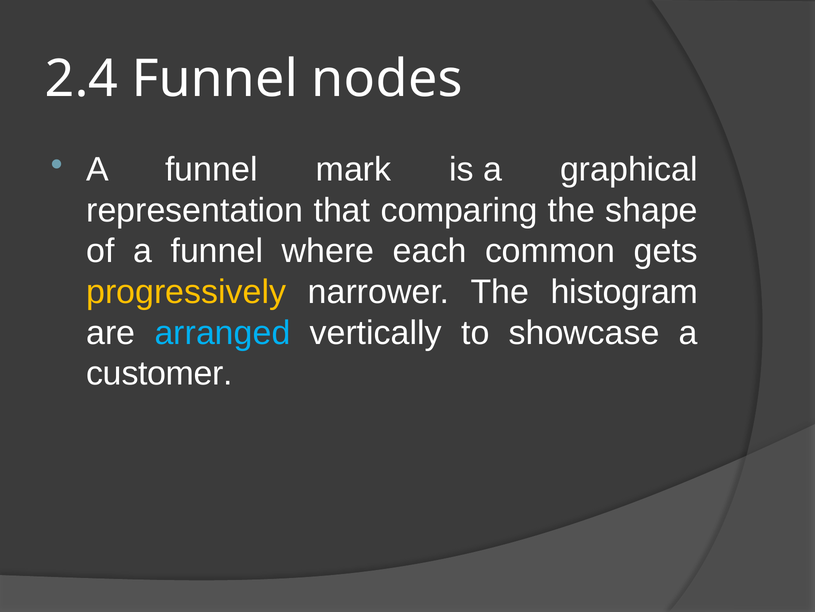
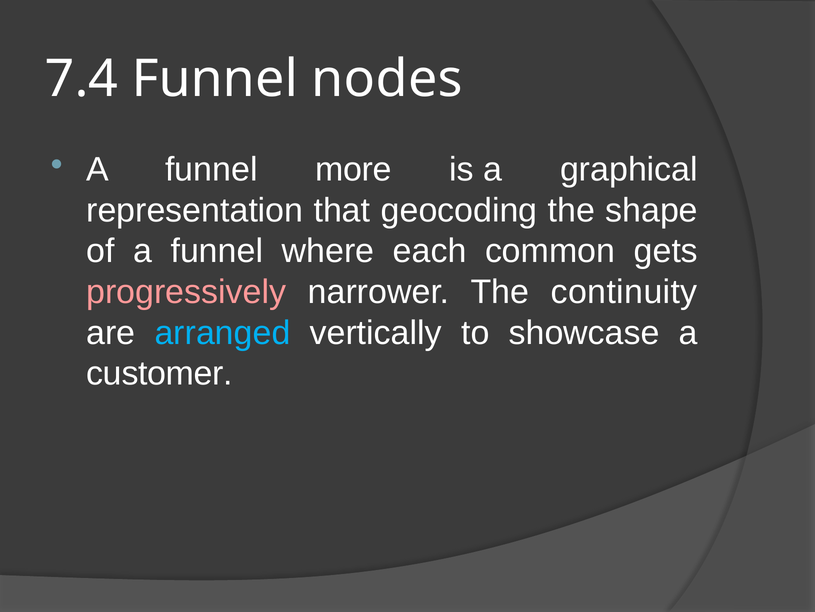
2.4: 2.4 -> 7.4
mark: mark -> more
comparing: comparing -> geocoding
progressively colour: yellow -> pink
histogram: histogram -> continuity
